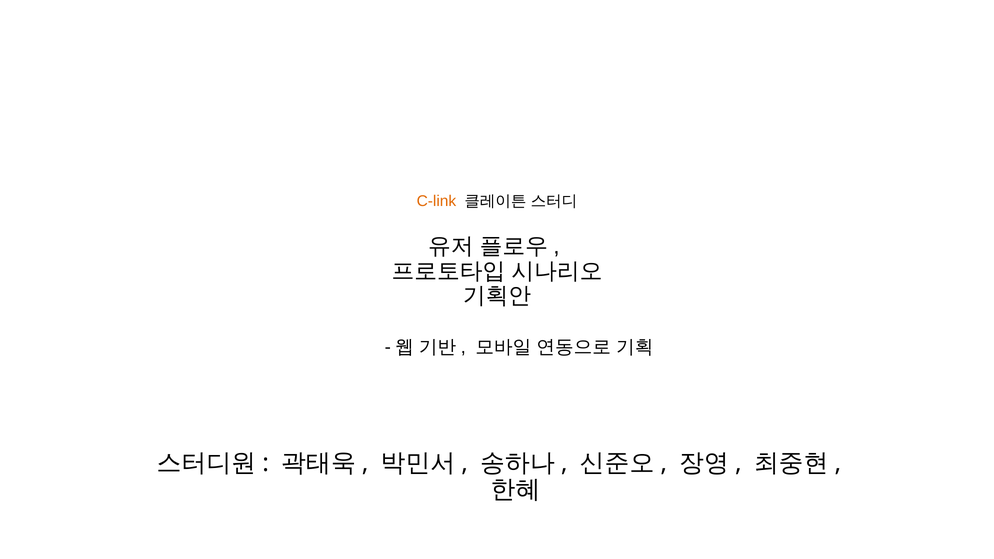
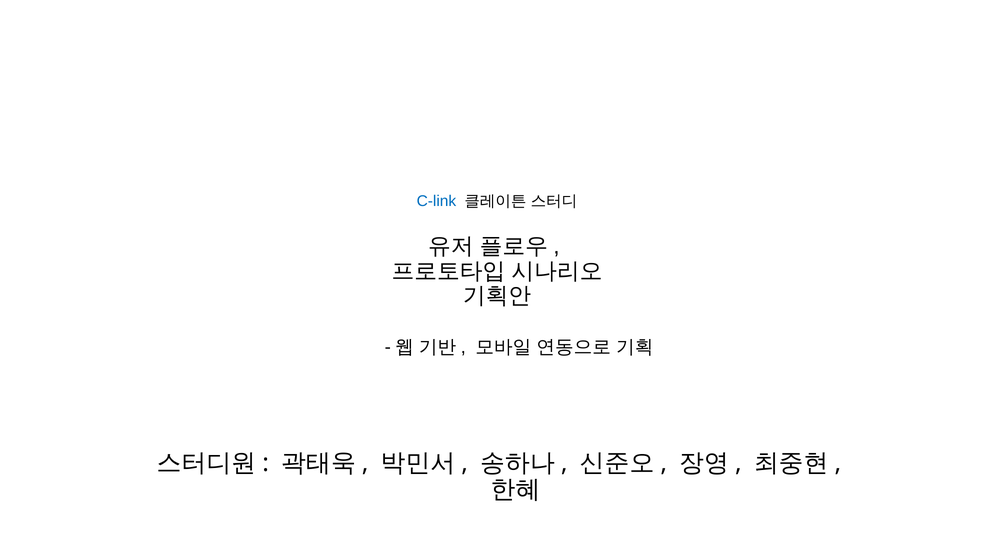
C-link colour: orange -> blue
